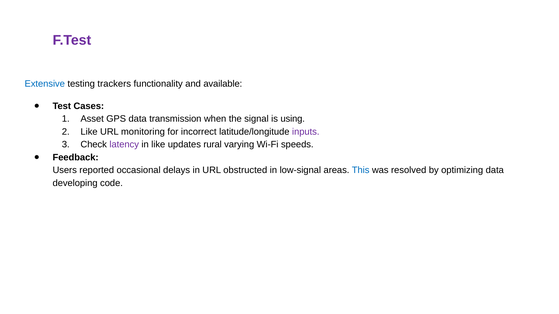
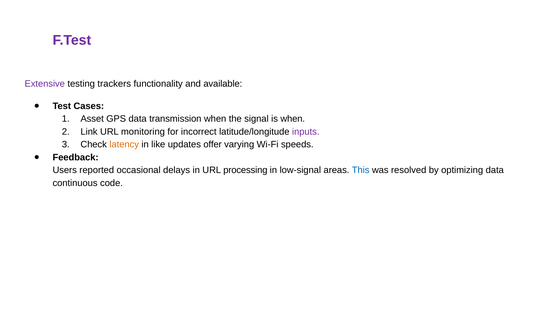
Extensive colour: blue -> purple
is using: using -> when
Like at (89, 132): Like -> Link
latency colour: purple -> orange
rural: rural -> offer
obstructed: obstructed -> processing
developing: developing -> continuous
